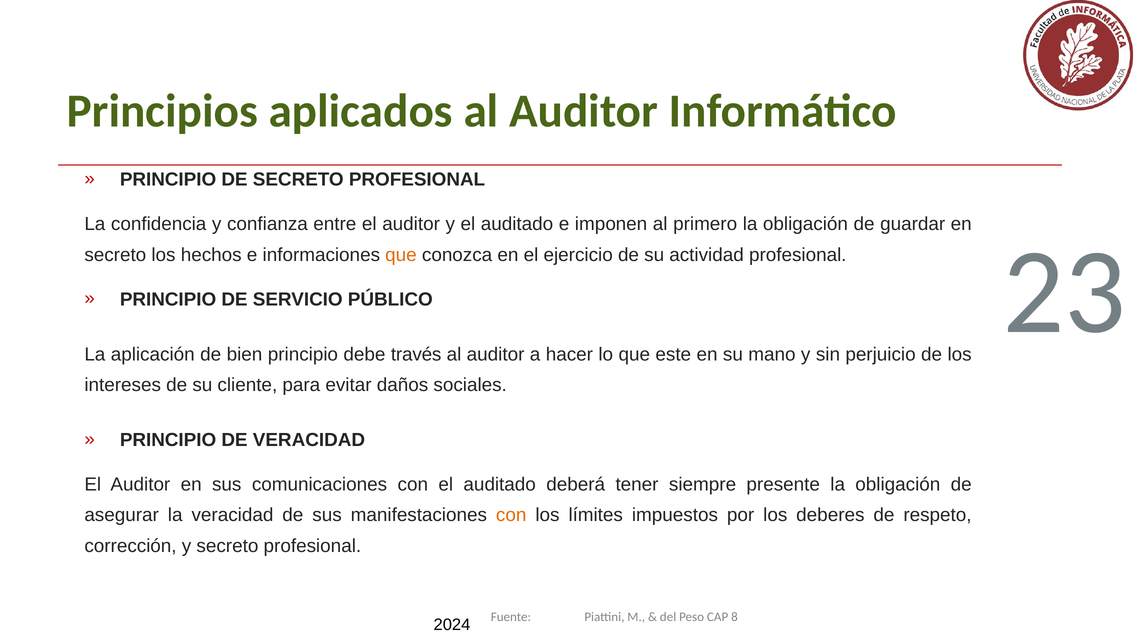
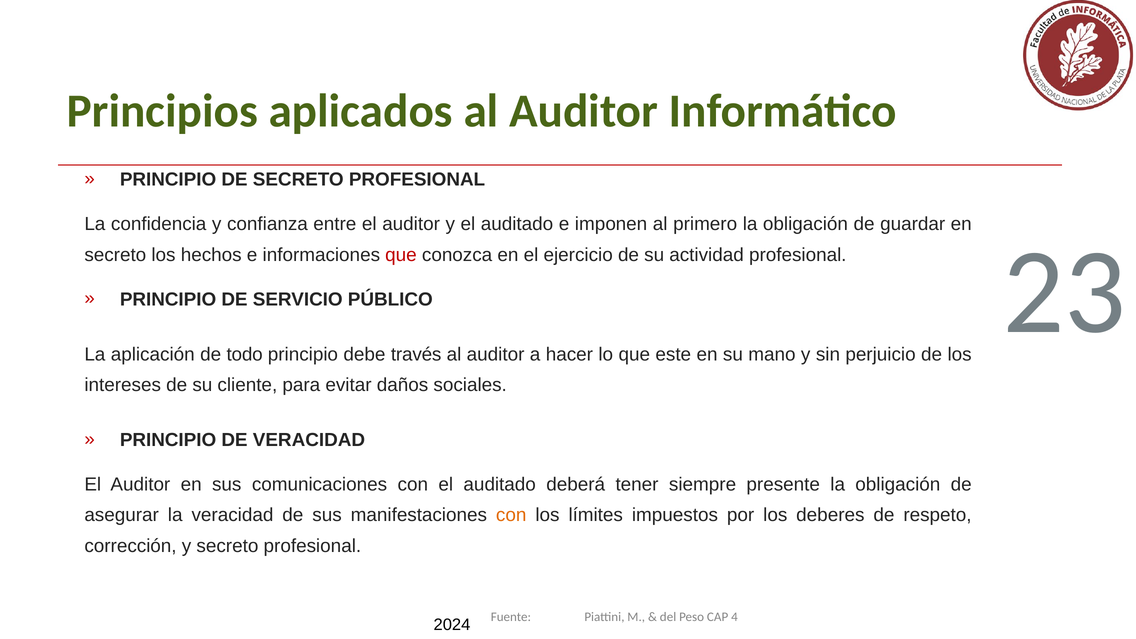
que at (401, 255) colour: orange -> red
bien: bien -> todo
8: 8 -> 4
